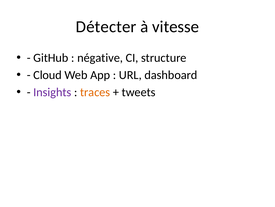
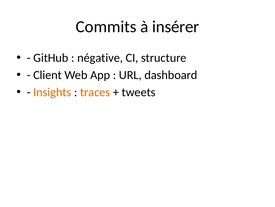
Détecter: Détecter -> Commits
vitesse: vitesse -> insérer
Cloud: Cloud -> Client
Insights colour: purple -> orange
